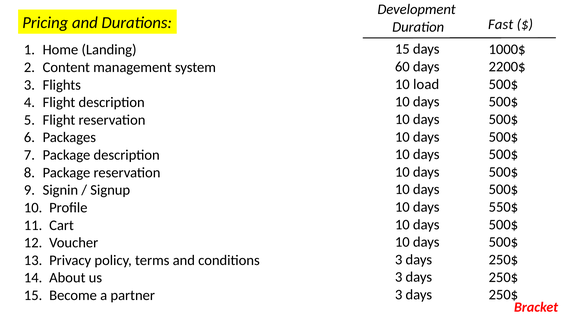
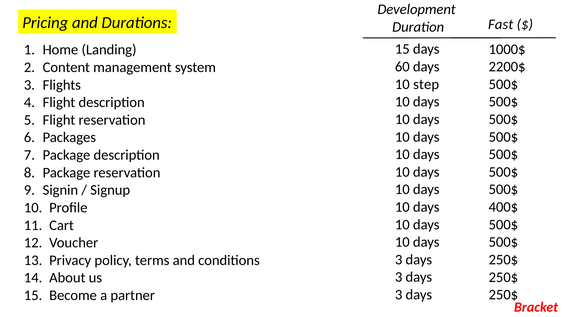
load: load -> step
550$: 550$ -> 400$
